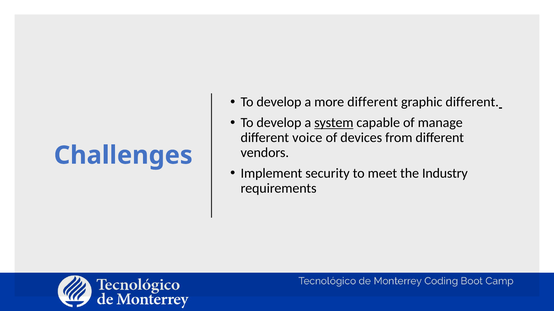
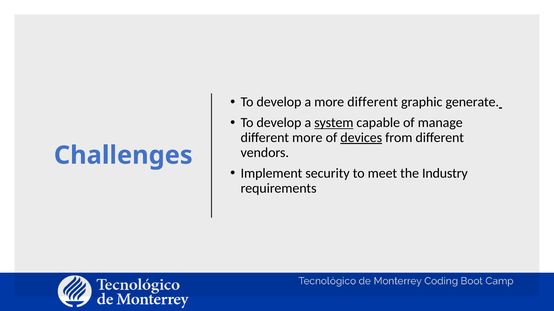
graphic different: different -> generate
different voice: voice -> more
devices underline: none -> present
